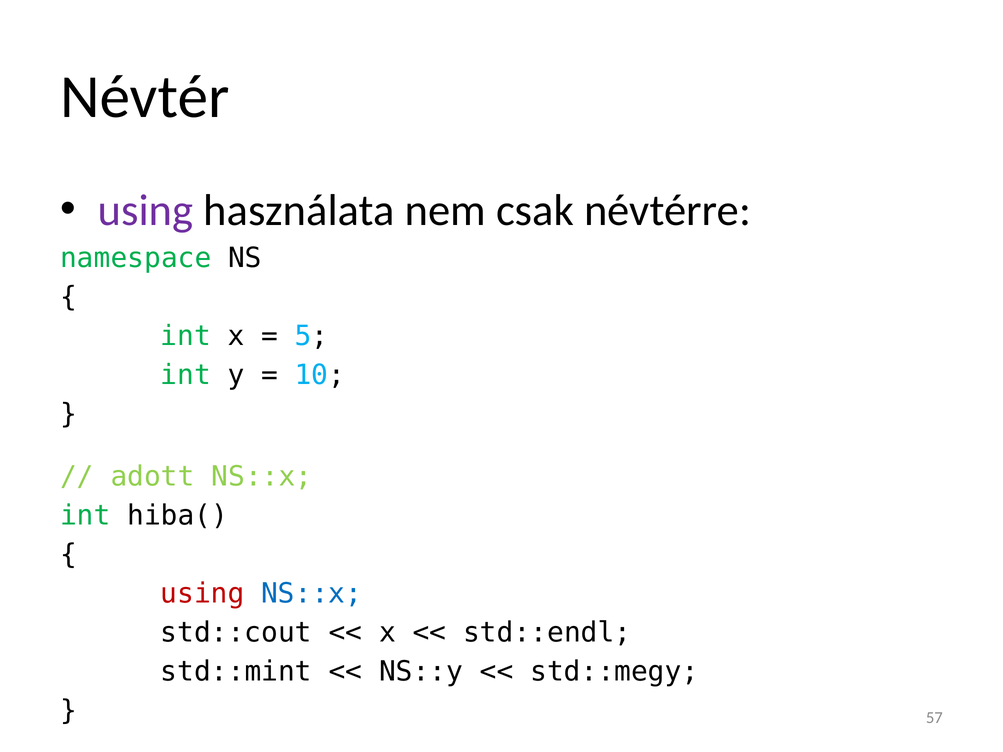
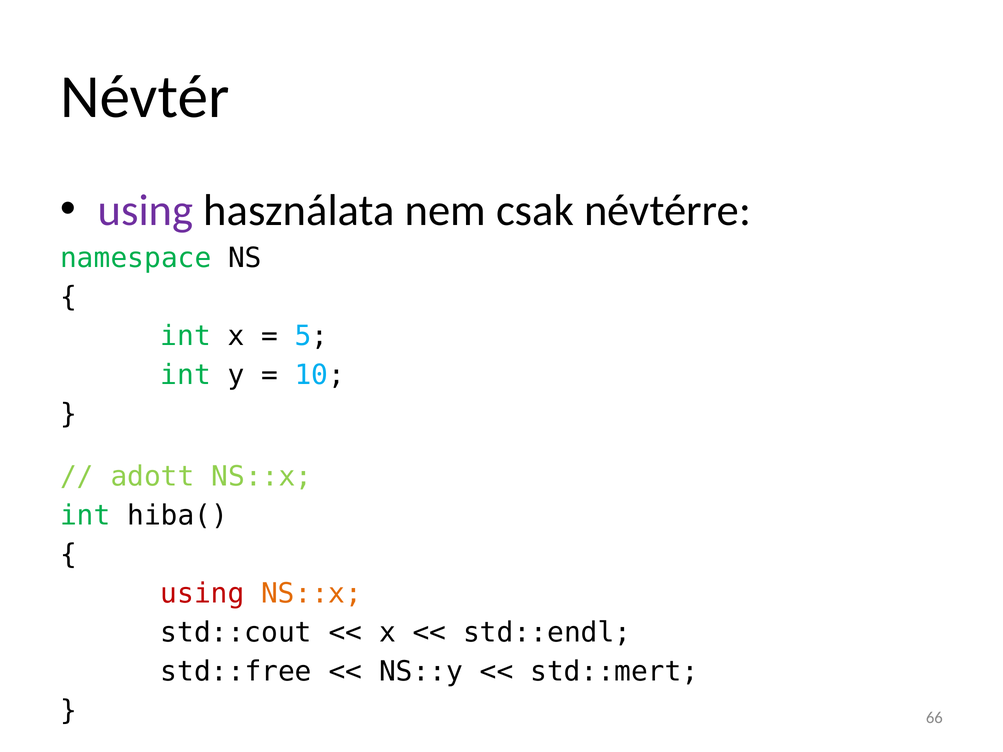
NS::x at (312, 594) colour: blue -> orange
std::mint: std::mint -> std::free
std::megy: std::megy -> std::mert
57: 57 -> 66
